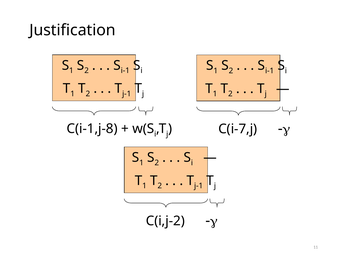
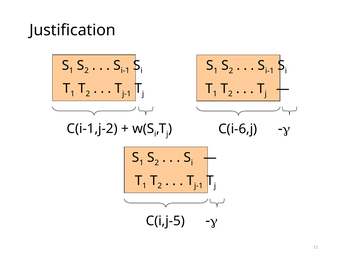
C(i-1,j-8: C(i-1,j-8 -> C(i-1,j-2
C(i-7,j: C(i-7,j -> C(i-6,j
C(i,j-2: C(i,j-2 -> C(i,j-5
